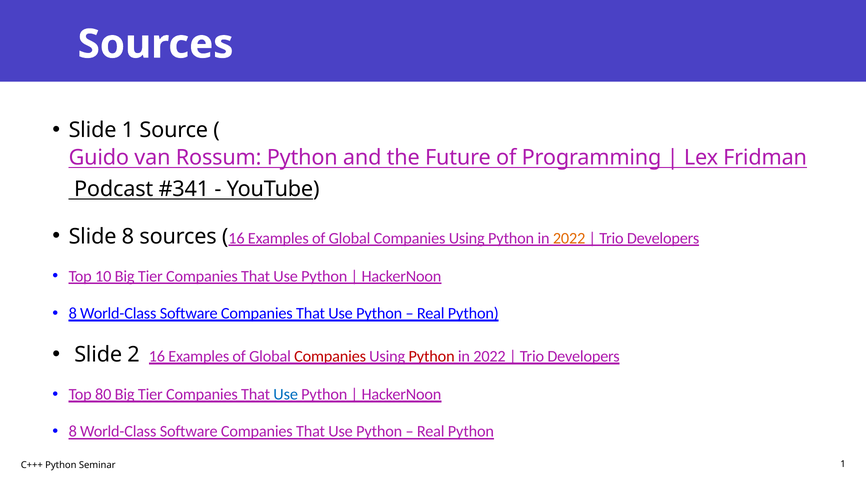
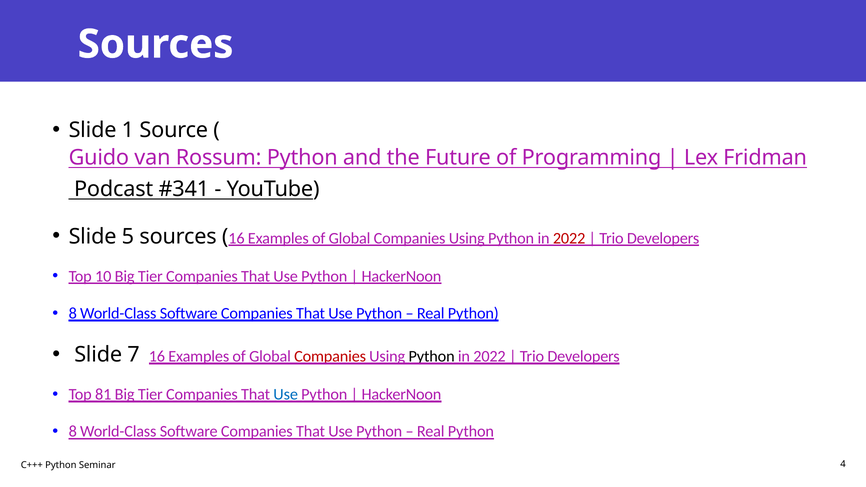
Slide 8: 8 -> 5
2022 at (569, 238) colour: orange -> red
2: 2 -> 7
Python at (432, 357) colour: red -> black
80: 80 -> 81
Seminar 1: 1 -> 4
